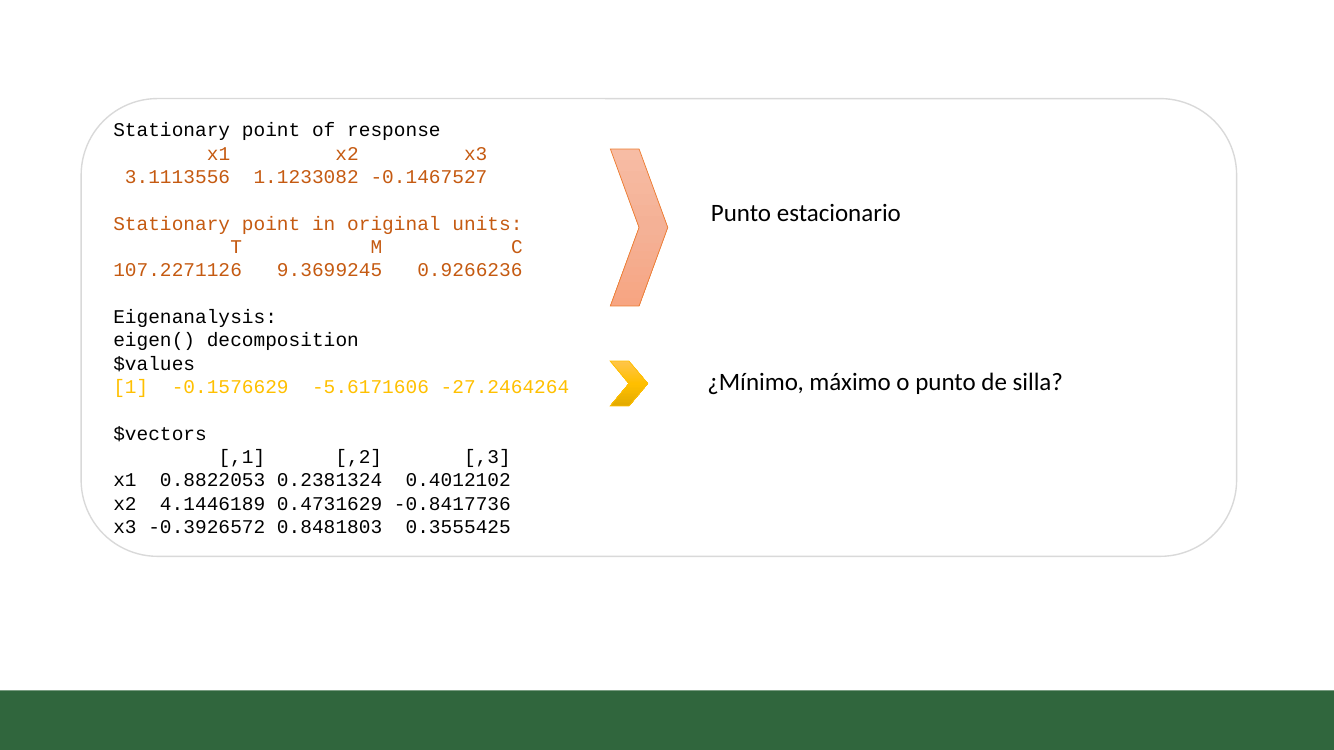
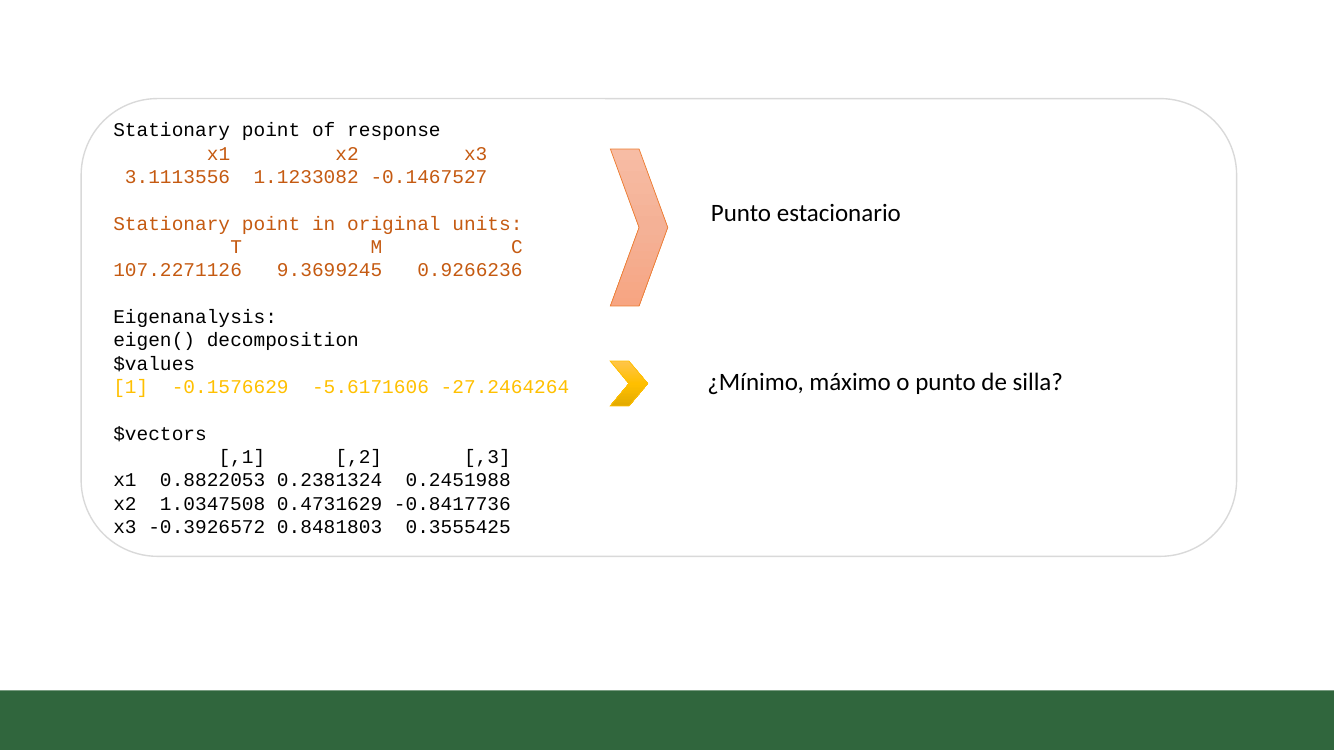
0.4012102: 0.4012102 -> 0.2451988
4.1446189: 4.1446189 -> 1.0347508
